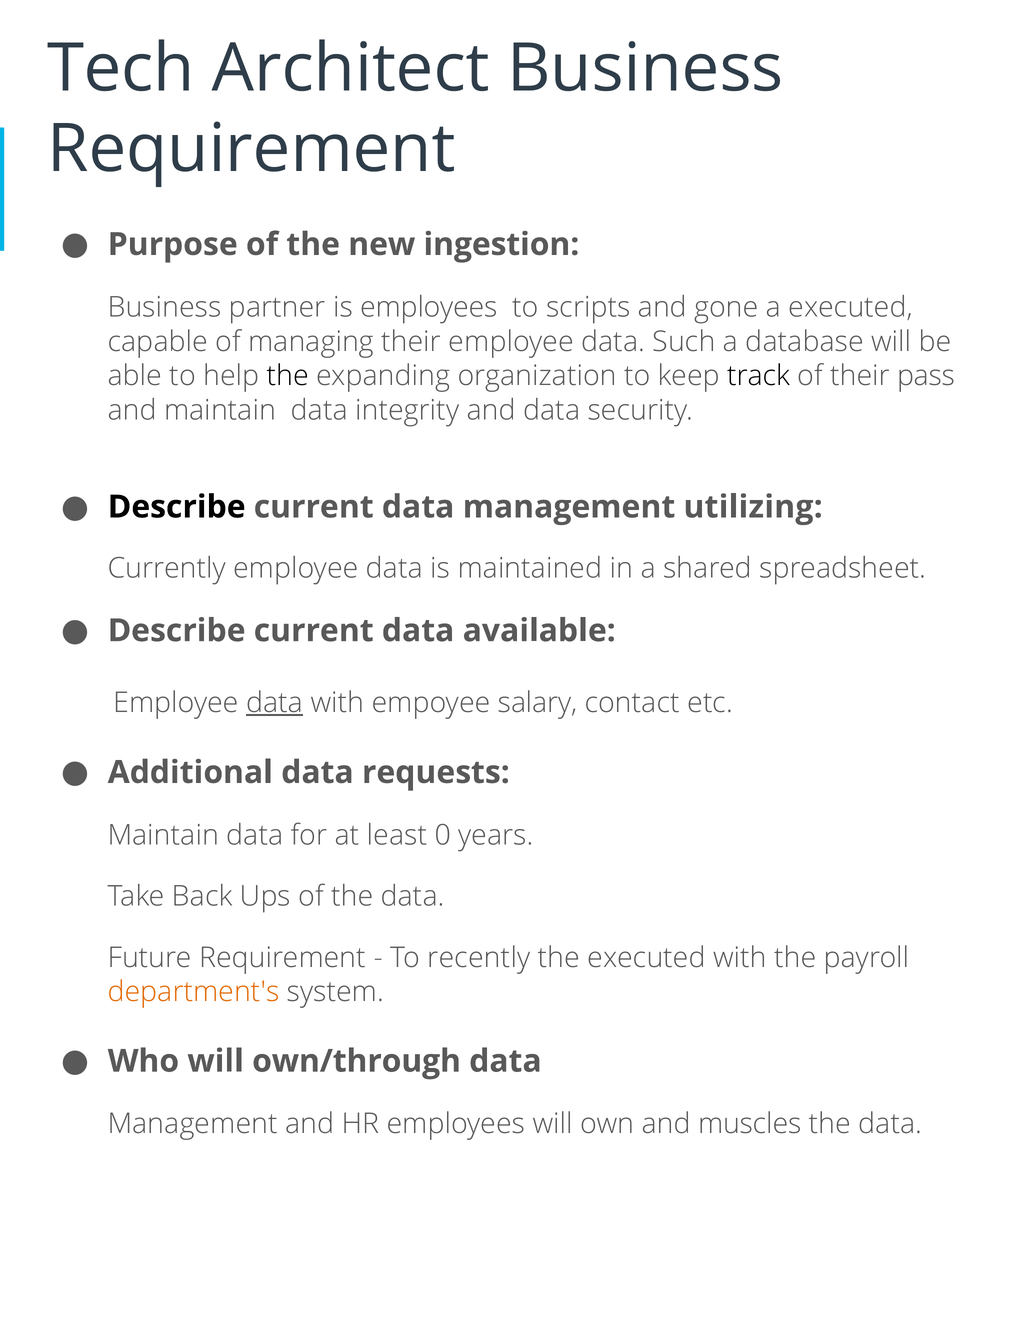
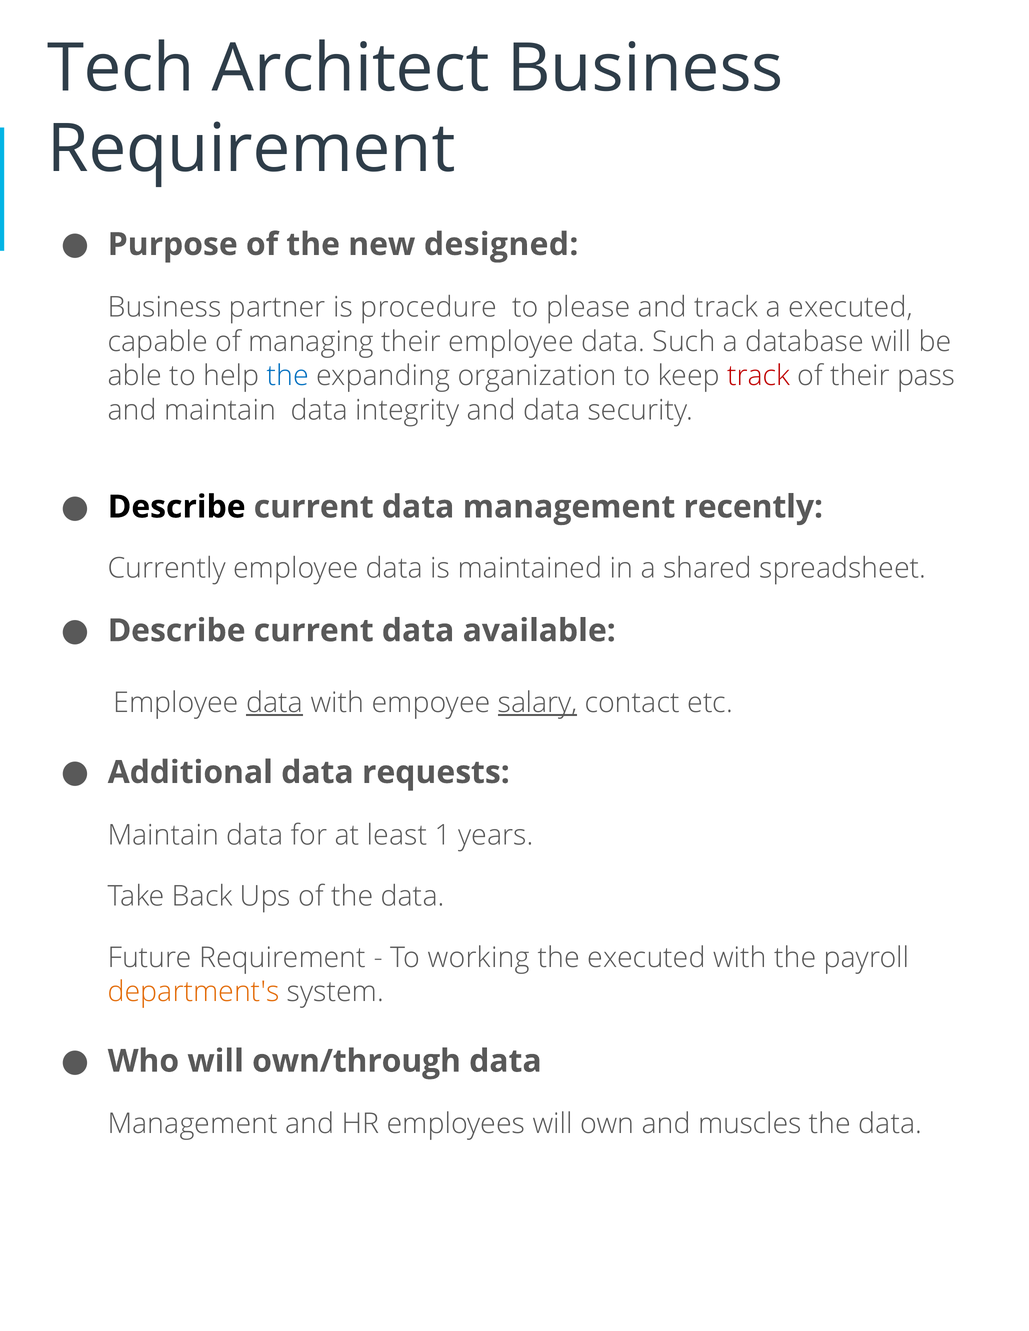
ingestion: ingestion -> designed
is employees: employees -> procedure
scripts: scripts -> please
and gone: gone -> track
the at (288, 376) colour: black -> blue
track at (759, 376) colour: black -> red
utilizing: utilizing -> recently
salary underline: none -> present
0: 0 -> 1
recently: recently -> working
